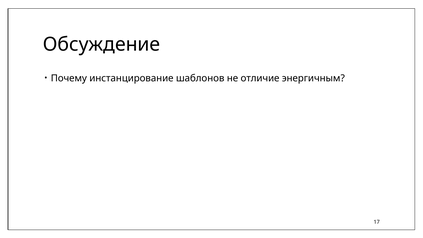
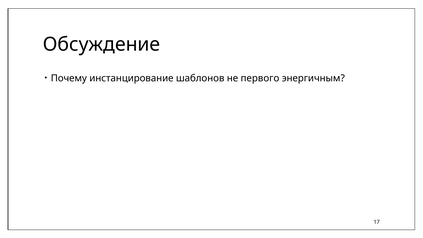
отличие: отличие -> первого
